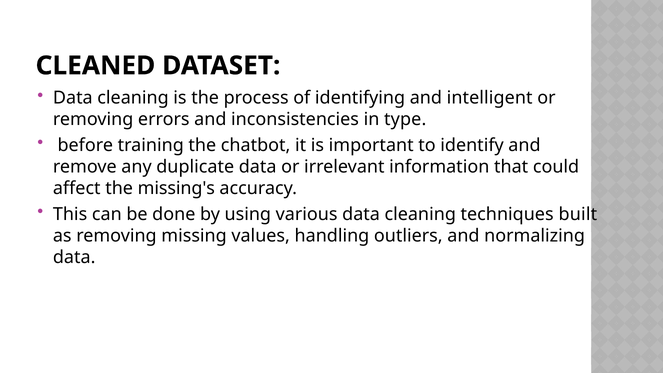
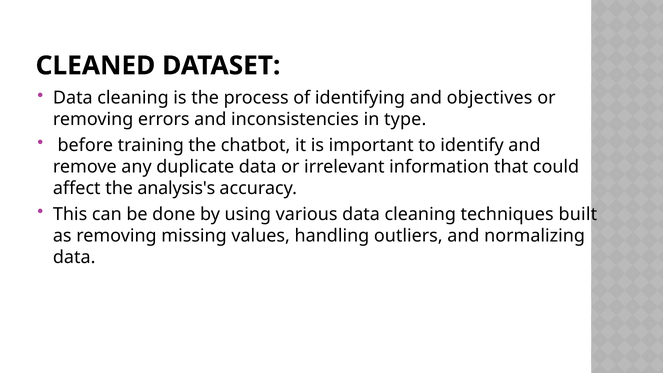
intelligent: intelligent -> objectives
missing's: missing's -> analysis's
